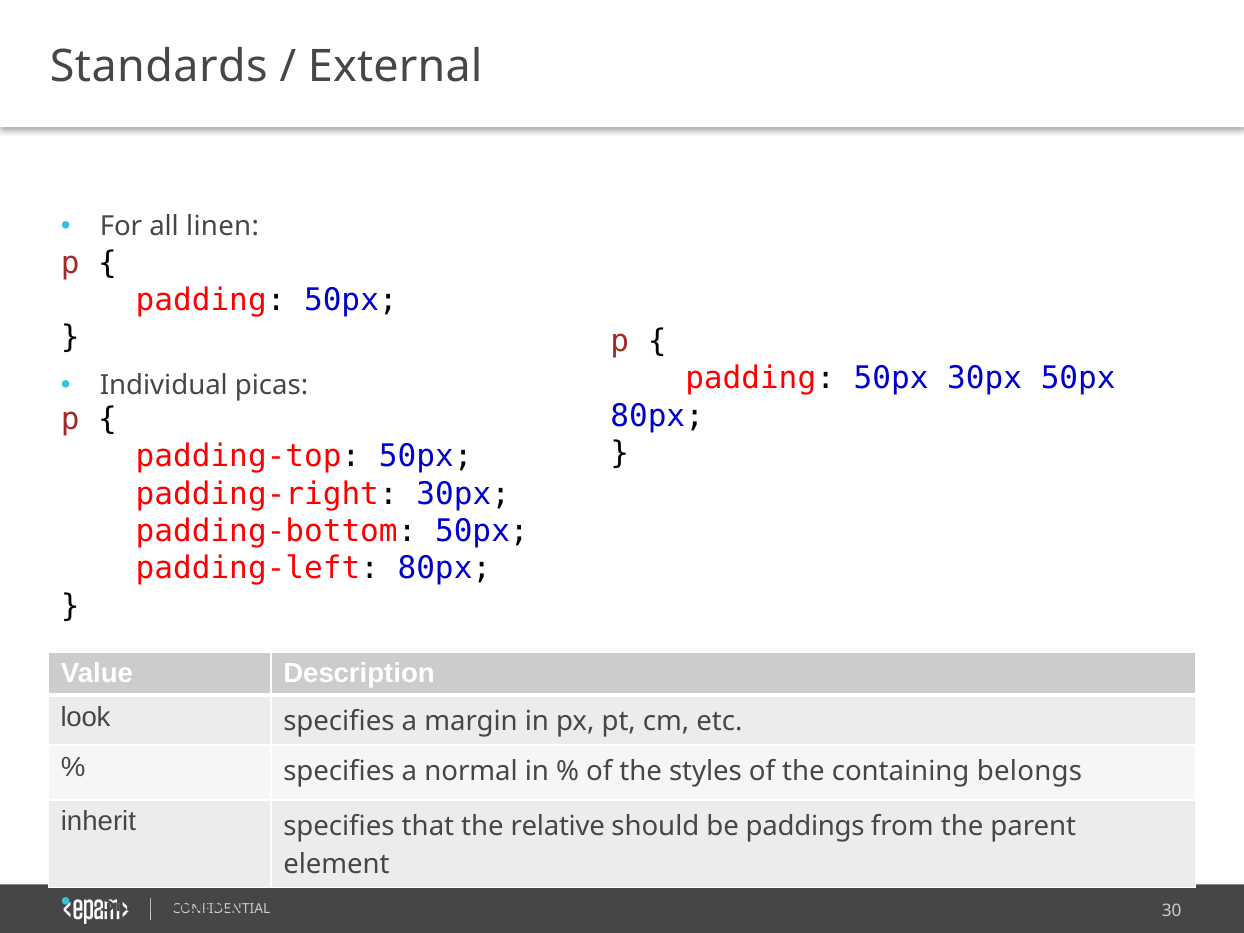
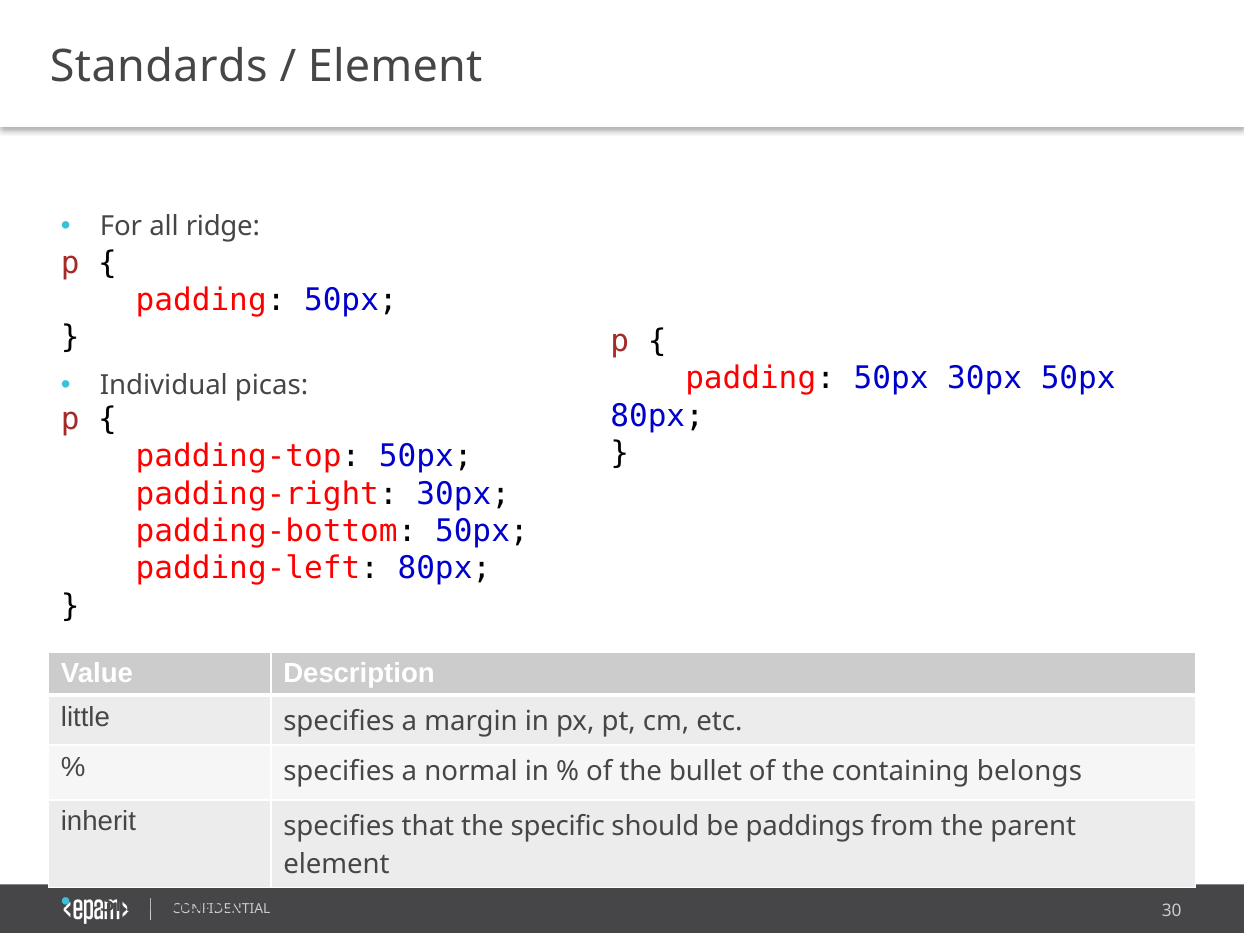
External at (395, 67): External -> Element
linen: linen -> ridge
look: look -> little
styles: styles -> bullet
relative: relative -> specific
